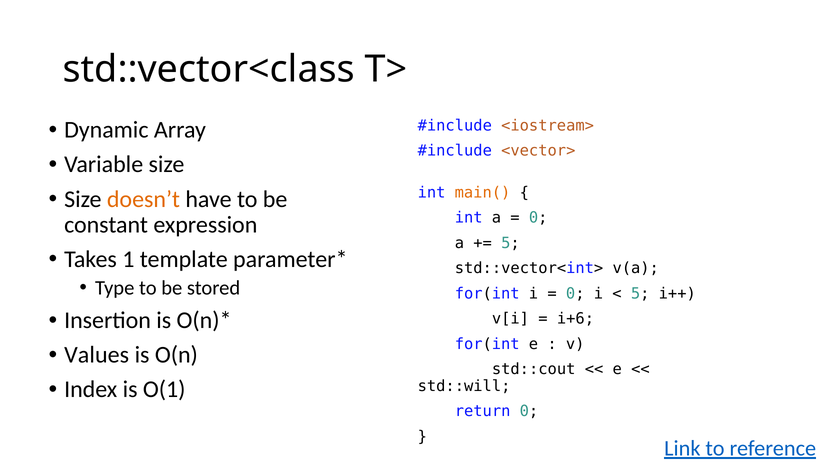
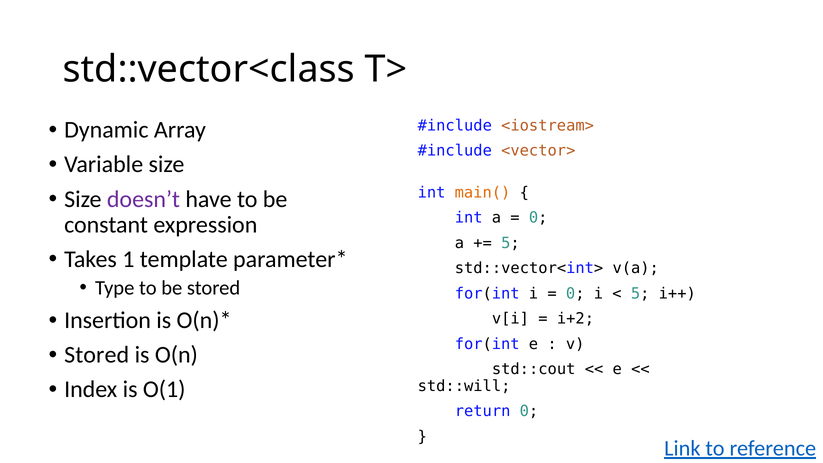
doesn’t colour: orange -> purple
i+6: i+6 -> i+2
Values at (97, 355): Values -> Stored
